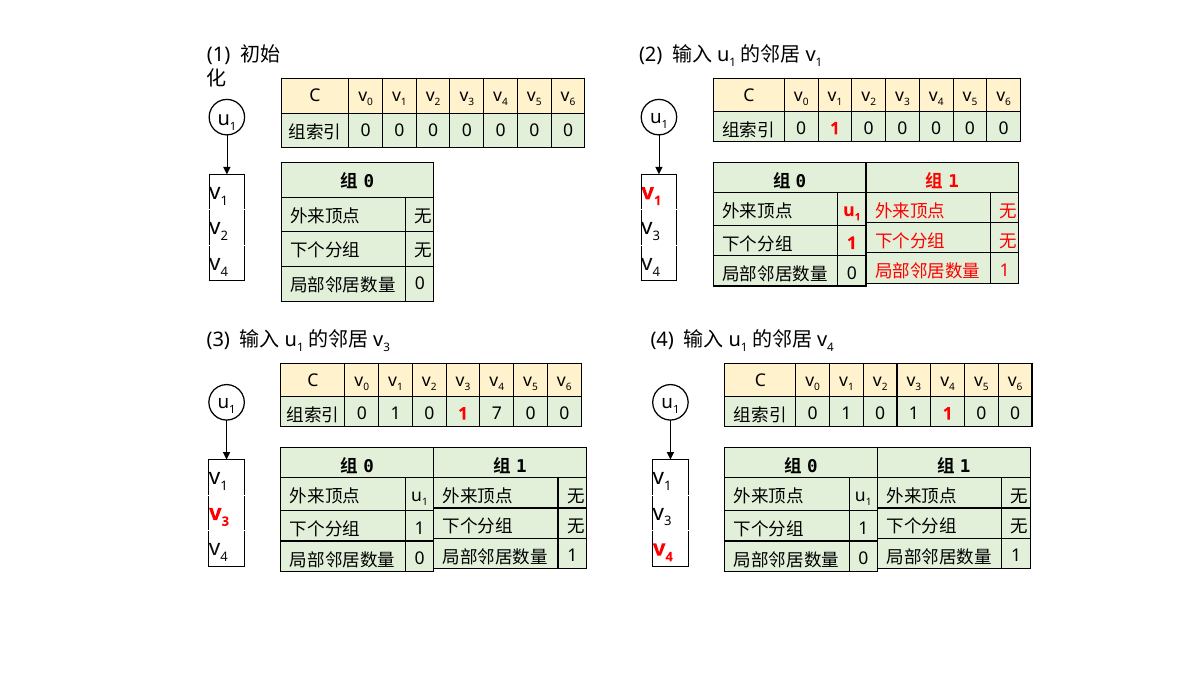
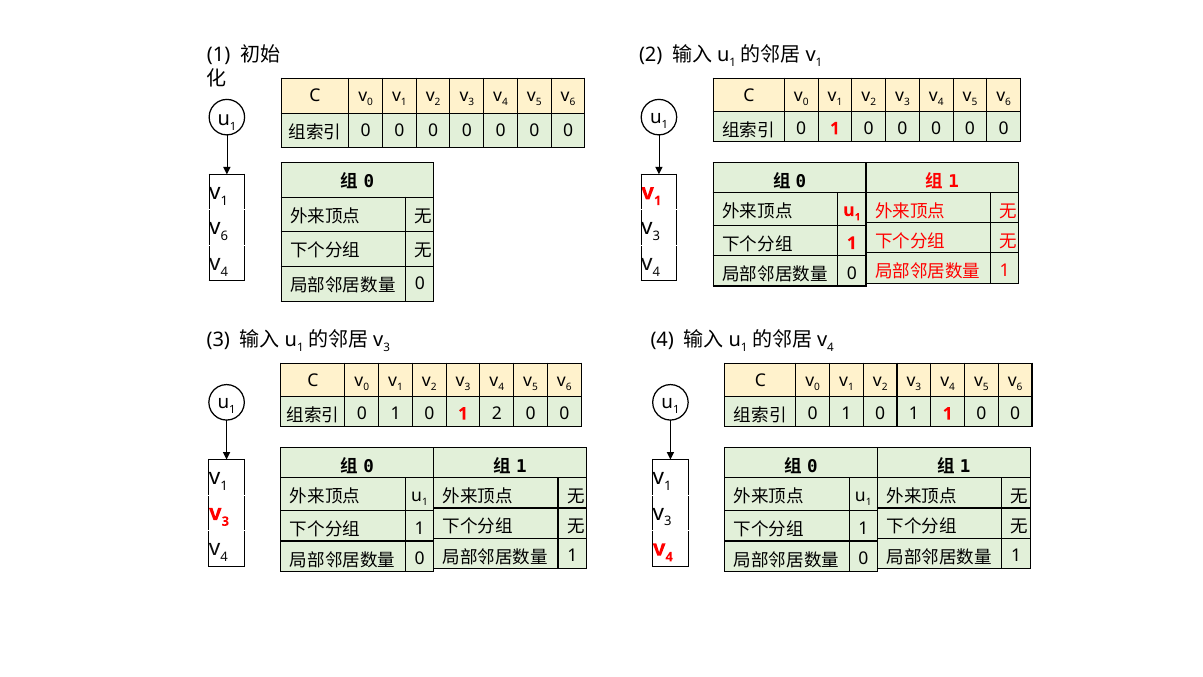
2 at (224, 236): 2 -> 6
0 1 7: 7 -> 2
